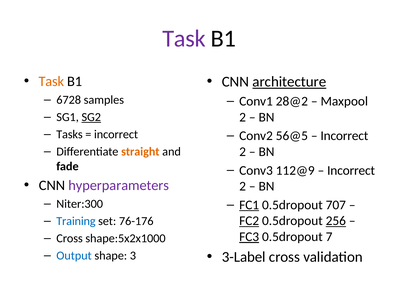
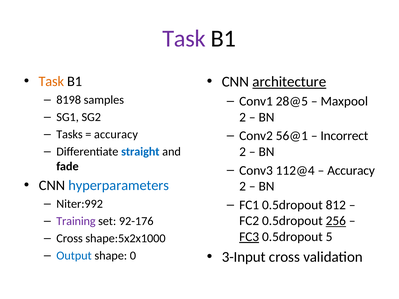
6728: 6728 -> 8198
28@2: 28@2 -> 28@5
SG2 underline: present -> none
incorrect at (116, 134): incorrect -> accuracy
56@5: 56@5 -> 56@1
straight colour: orange -> blue
112@9: 112@9 -> 112@4
Incorrect at (351, 171): Incorrect -> Accuracy
hyperparameters colour: purple -> blue
Niter:300: Niter:300 -> Niter:992
FC1 underline: present -> none
707: 707 -> 812
Training colour: blue -> purple
76-176: 76-176 -> 92-176
FC2 underline: present -> none
7: 7 -> 5
3-Label: 3-Label -> 3-Input
3: 3 -> 0
